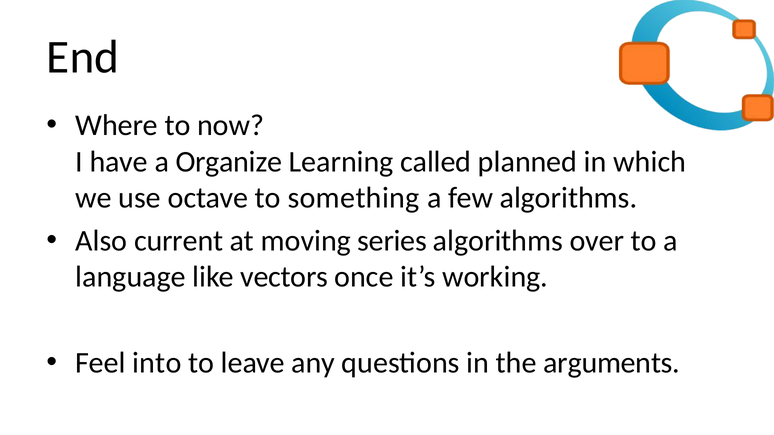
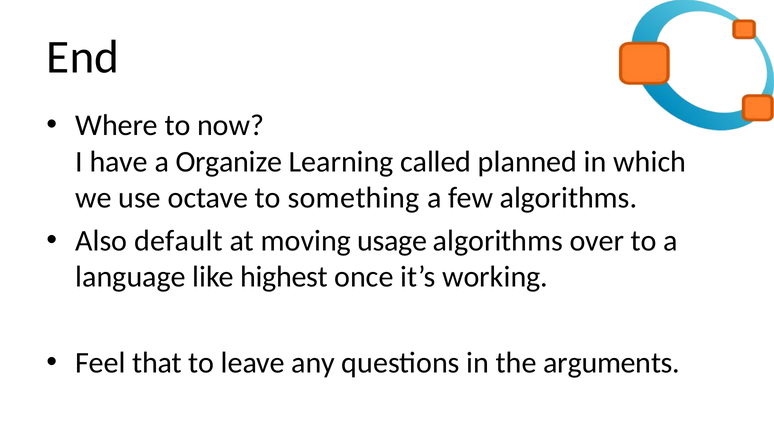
current: current -> default
series: series -> usage
vectors: vectors -> highest
into: into -> that
